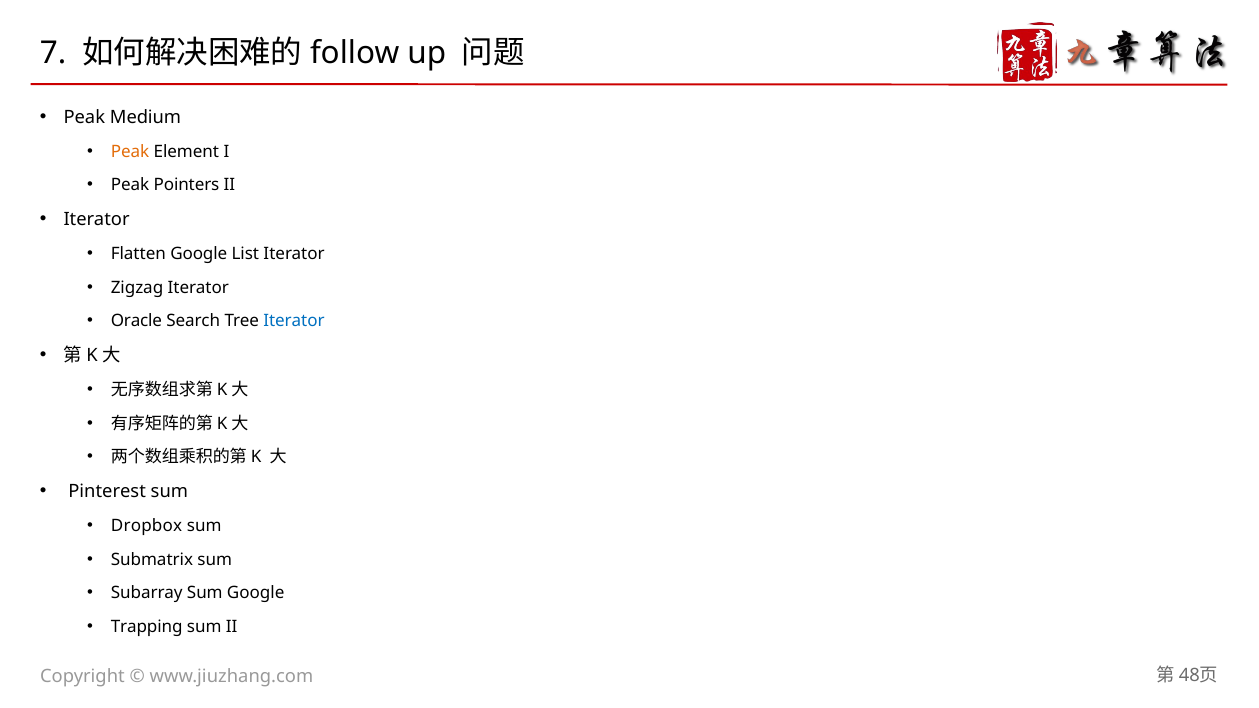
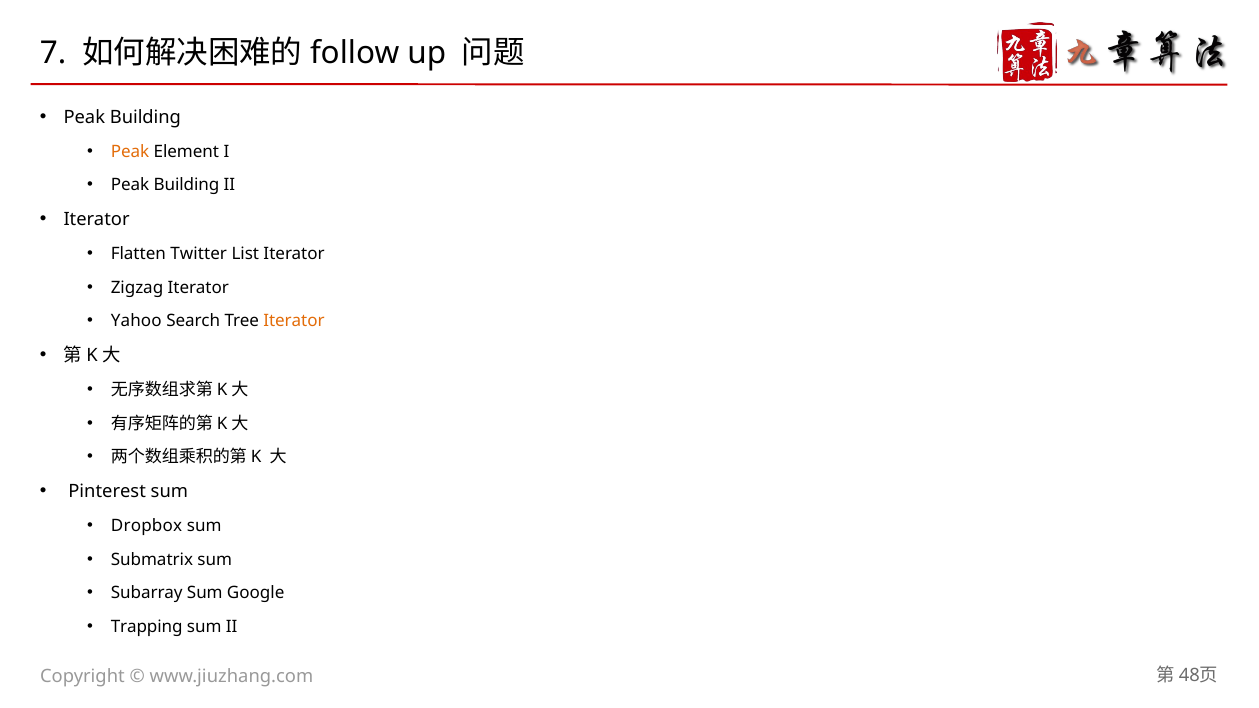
Medium at (145, 117): Medium -> Building
Pointers at (186, 185): Pointers -> Building
Flatten Google: Google -> Twitter
Oracle: Oracle -> Yahoo
Iterator at (294, 321) colour: blue -> orange
